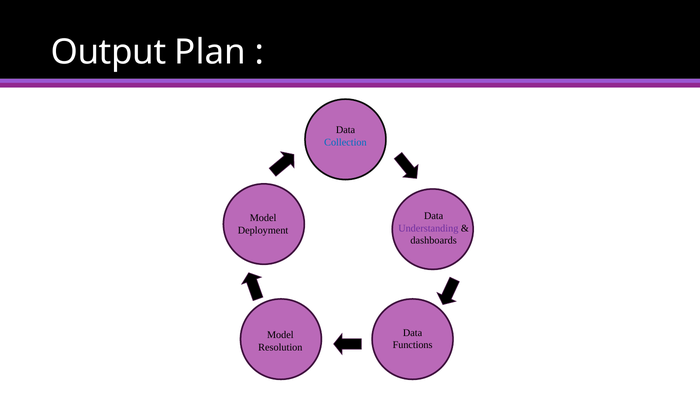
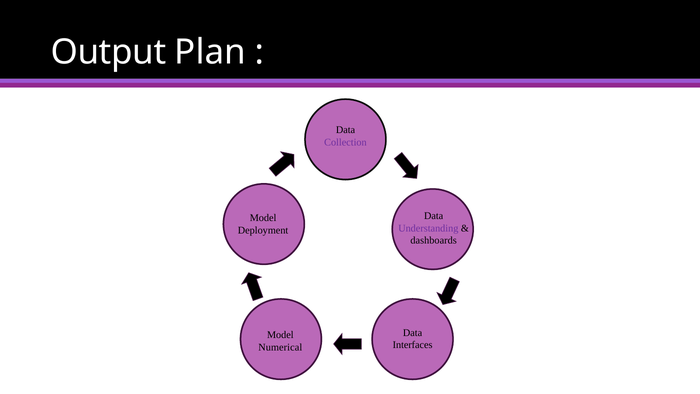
Collection colour: blue -> purple
Functions: Functions -> Interfaces
Resolution: Resolution -> Numerical
